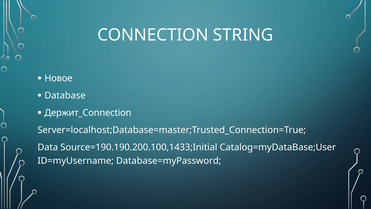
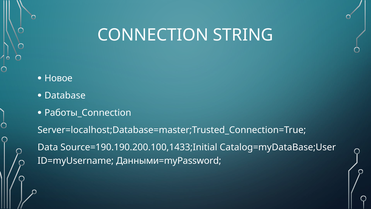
Держит_Connection: Держит_Connection -> Работы_Connection
Database=myPassword: Database=myPassword -> Данными=myPassword
